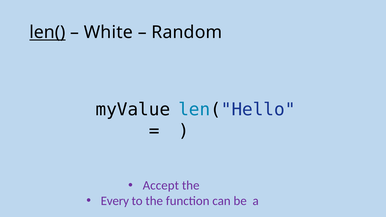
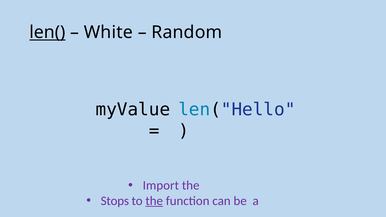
Accept: Accept -> Import
Every: Every -> Stops
the at (154, 201) underline: none -> present
